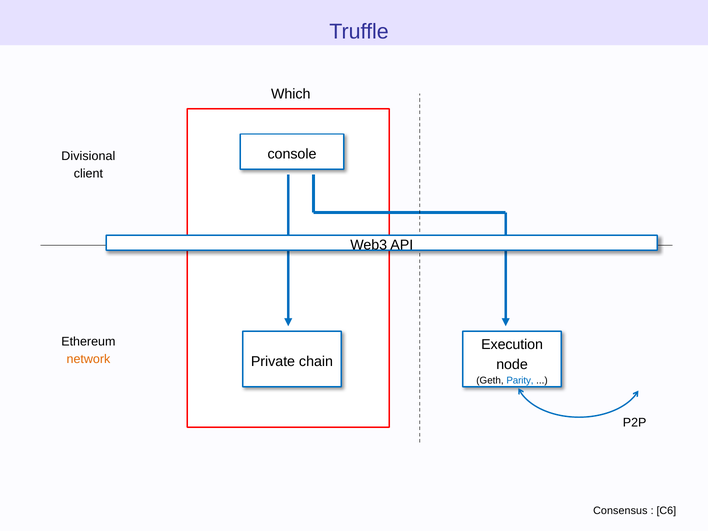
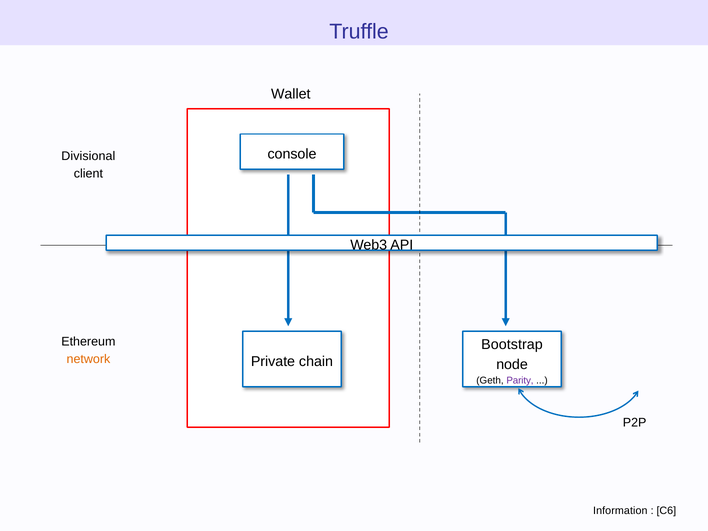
Which: Which -> Wallet
Execution: Execution -> Bootstrap
Parity colour: blue -> purple
Consensus: Consensus -> Information
